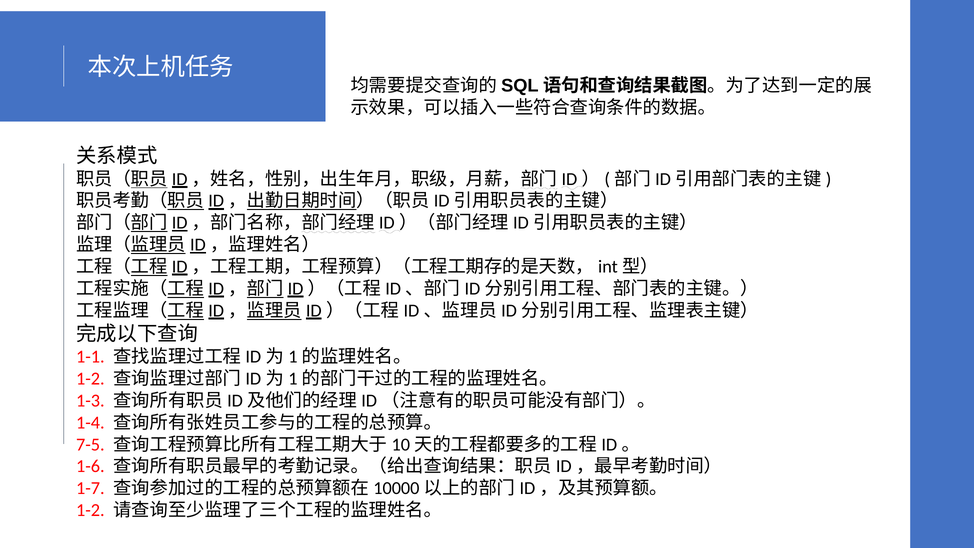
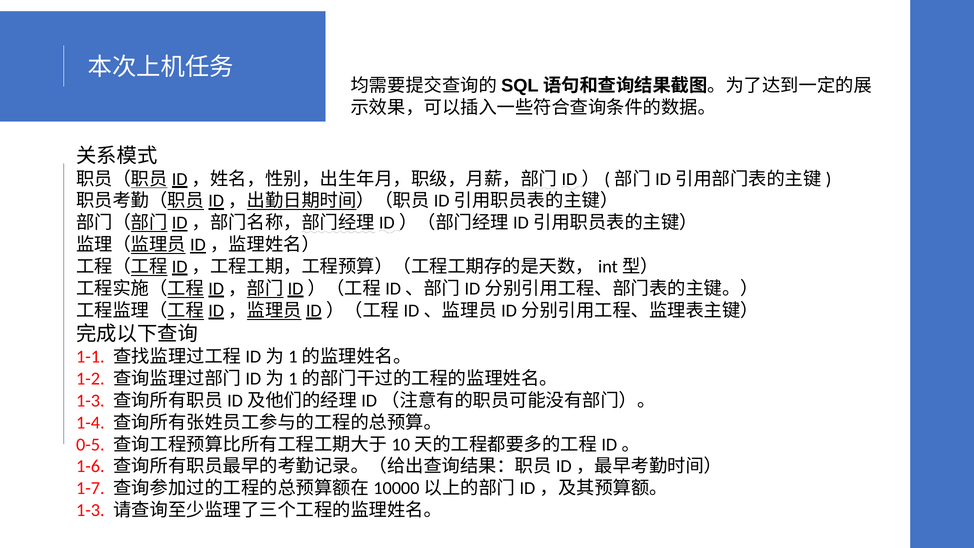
7-5: 7-5 -> 0-5
1-2 at (90, 510): 1-2 -> 1-3
